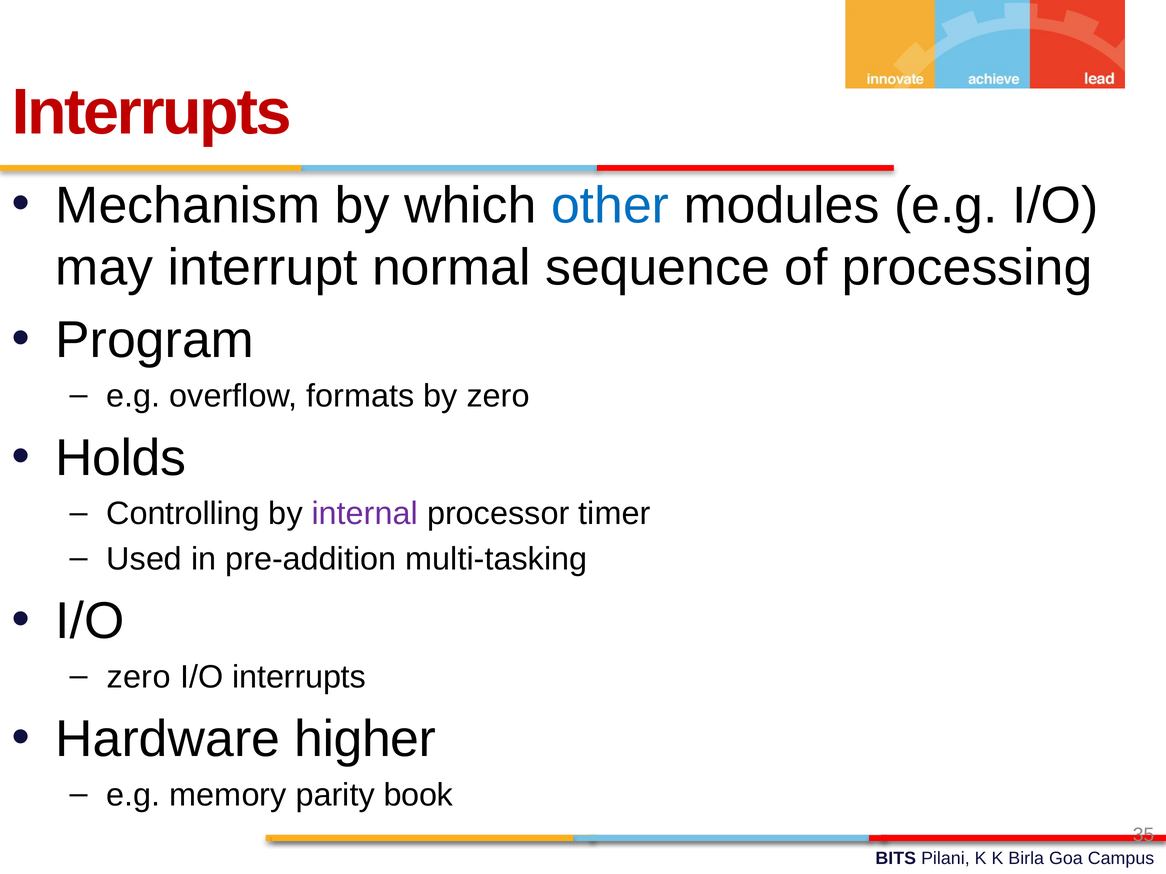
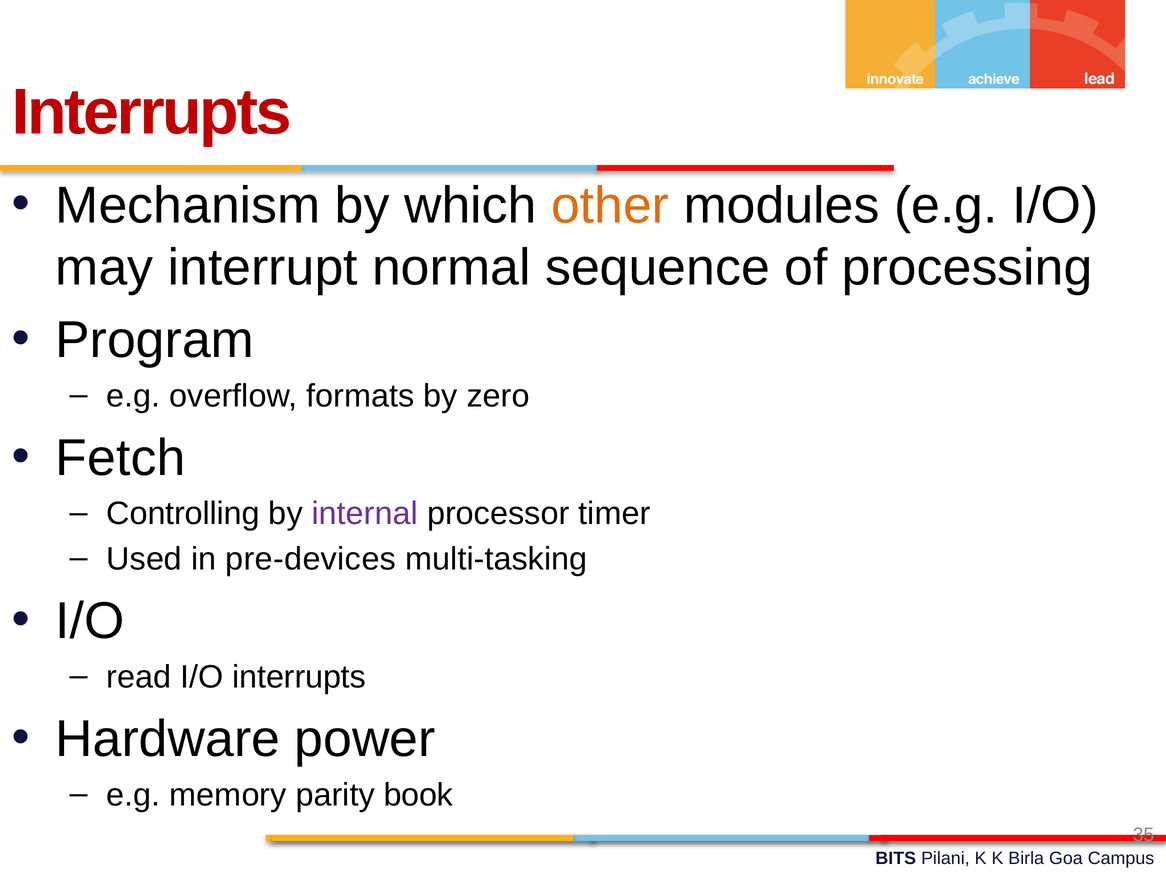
other colour: blue -> orange
Holds: Holds -> Fetch
pre-addition: pre-addition -> pre-devices
zero at (139, 677): zero -> read
higher: higher -> power
